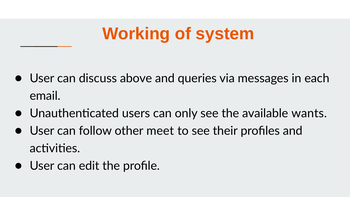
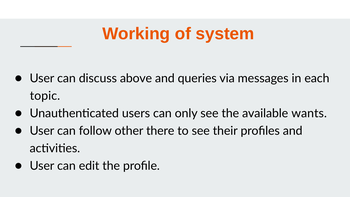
email: email -> topic
meet: meet -> there
